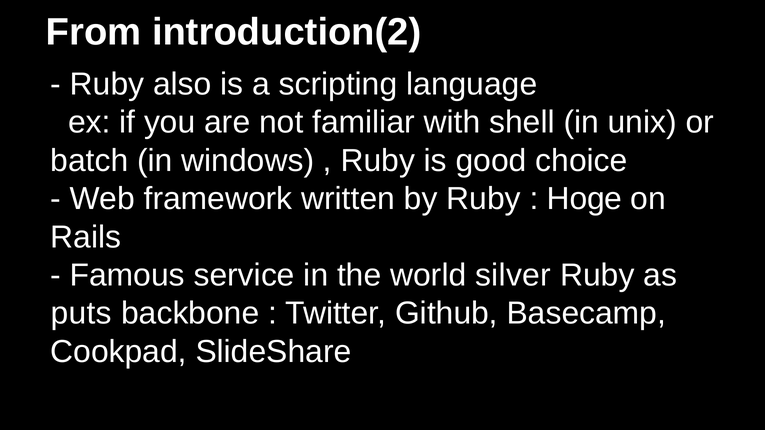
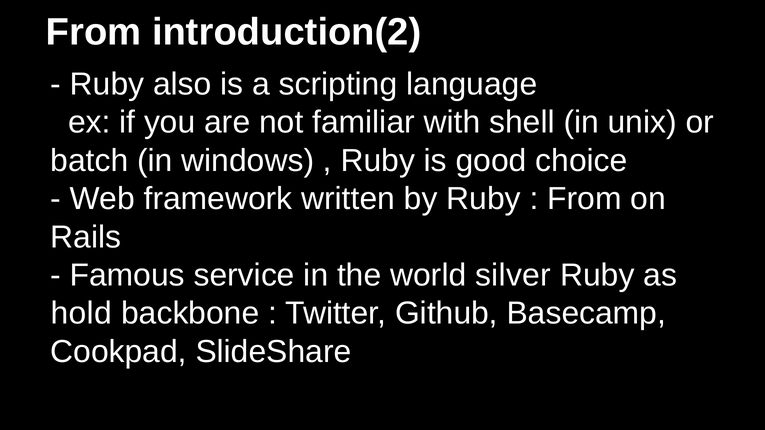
Hoge at (585, 199): Hoge -> From
puts: puts -> hold
